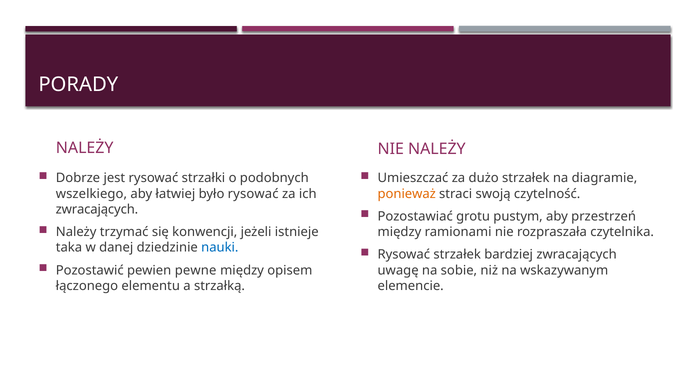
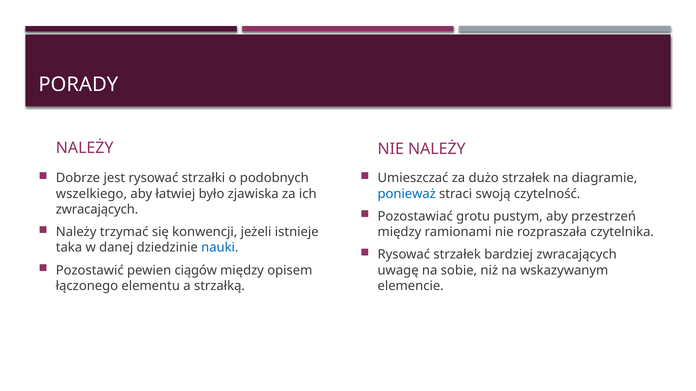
było rysować: rysować -> zjawiska
ponieważ colour: orange -> blue
pewne: pewne -> ciągów
